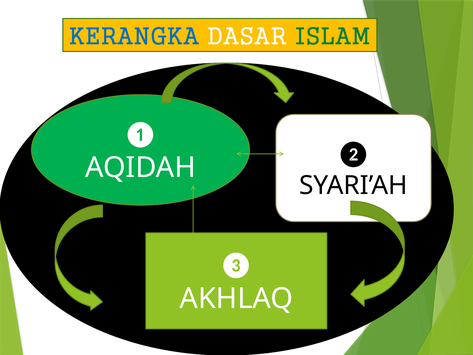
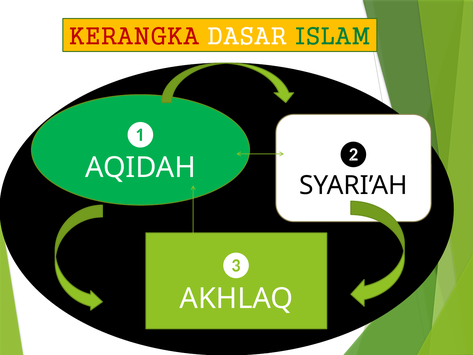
KERANGKA colour: blue -> red
